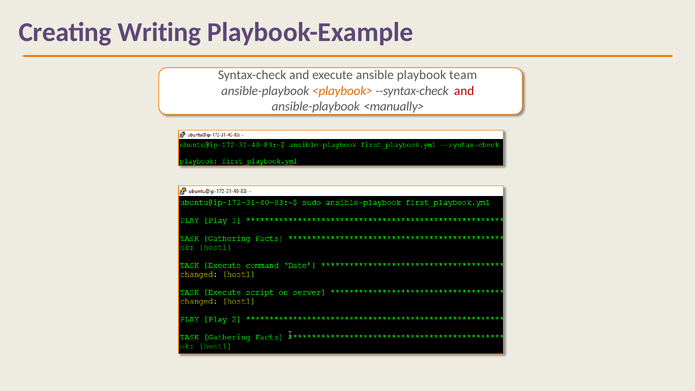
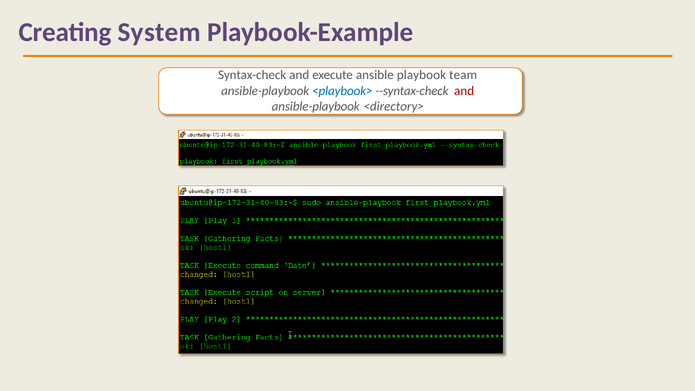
Writing: Writing -> System
<playbook> colour: orange -> blue
<manually>: <manually> -> <directory>
